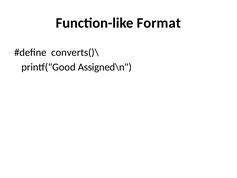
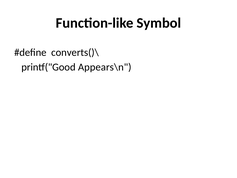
Format: Format -> Symbol
Assigned\n: Assigned\n -> Appears\n
